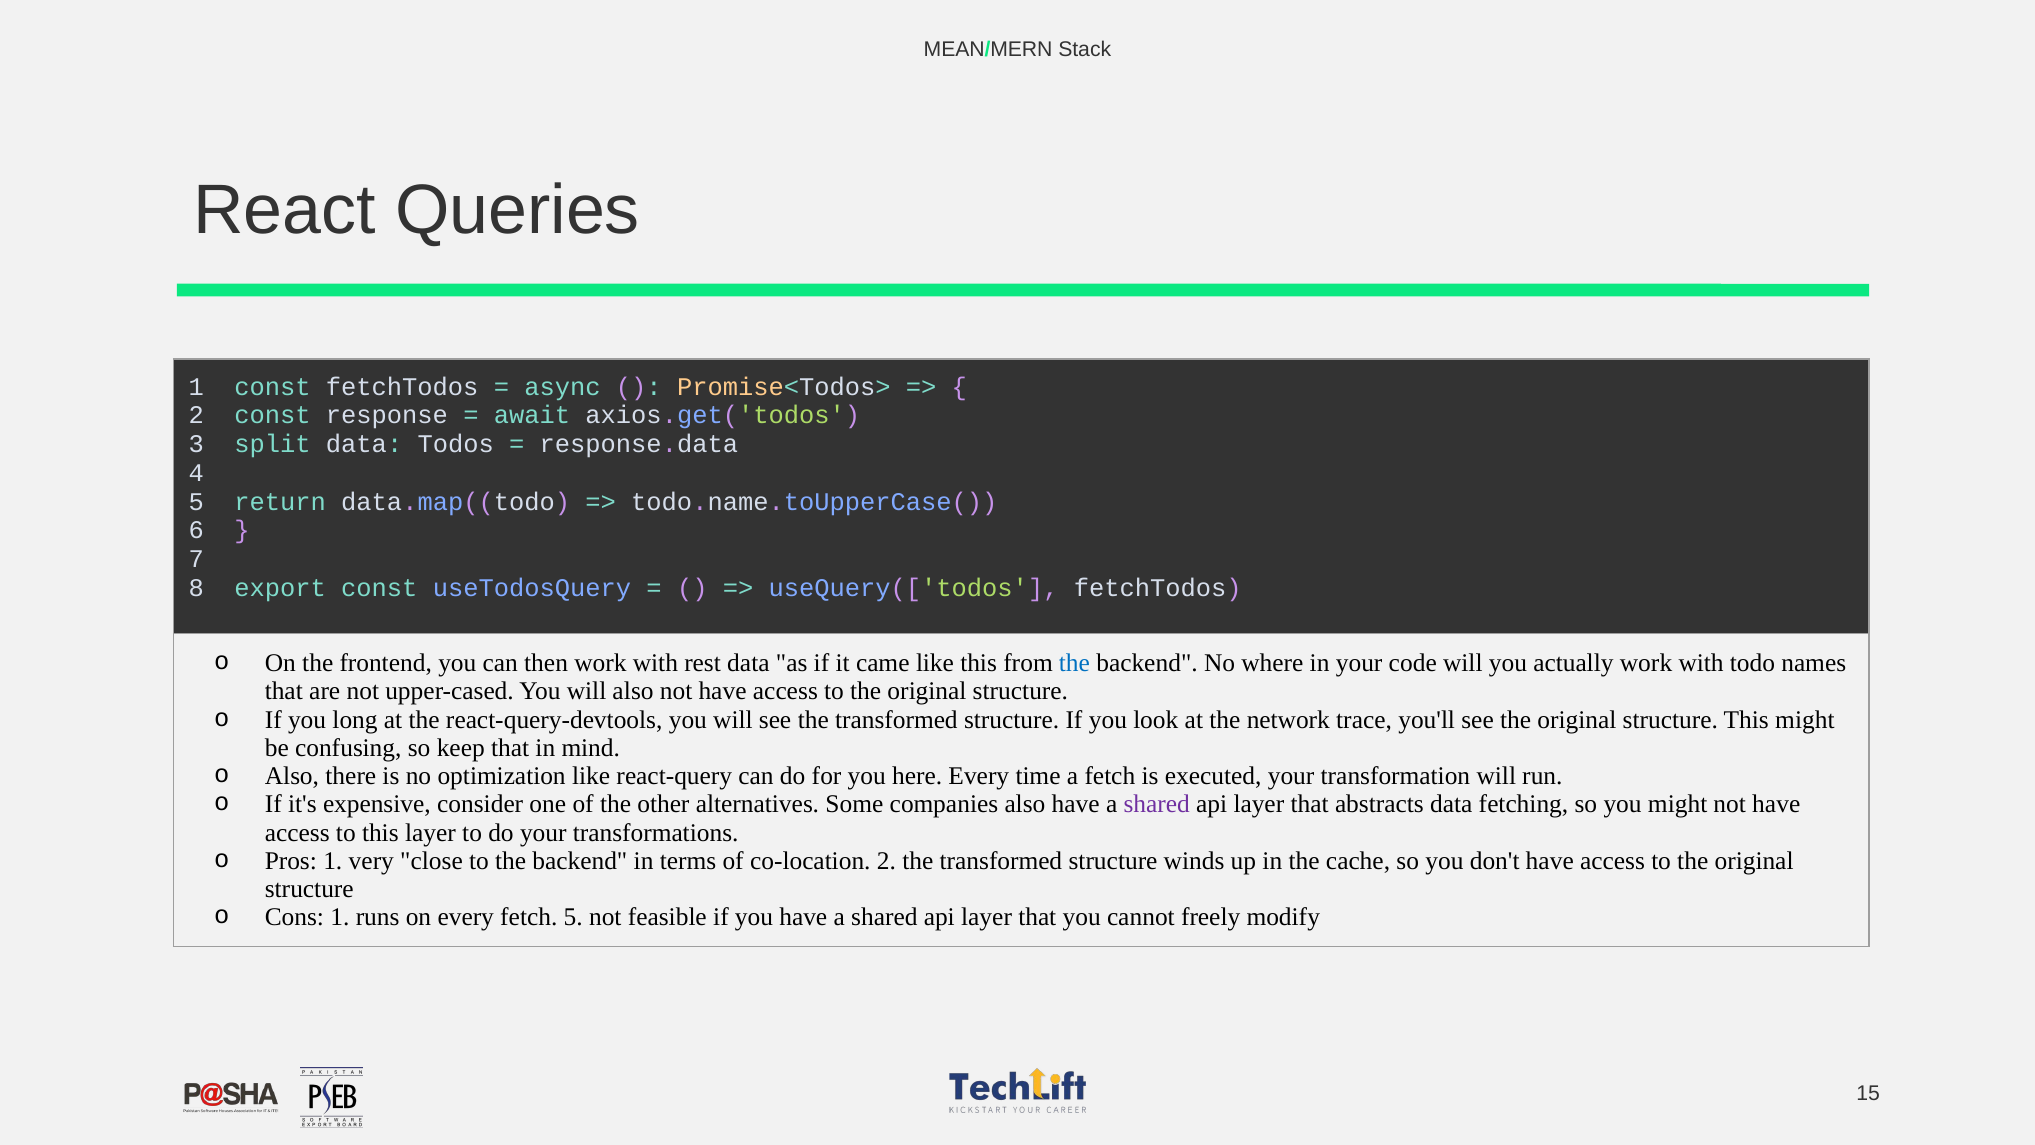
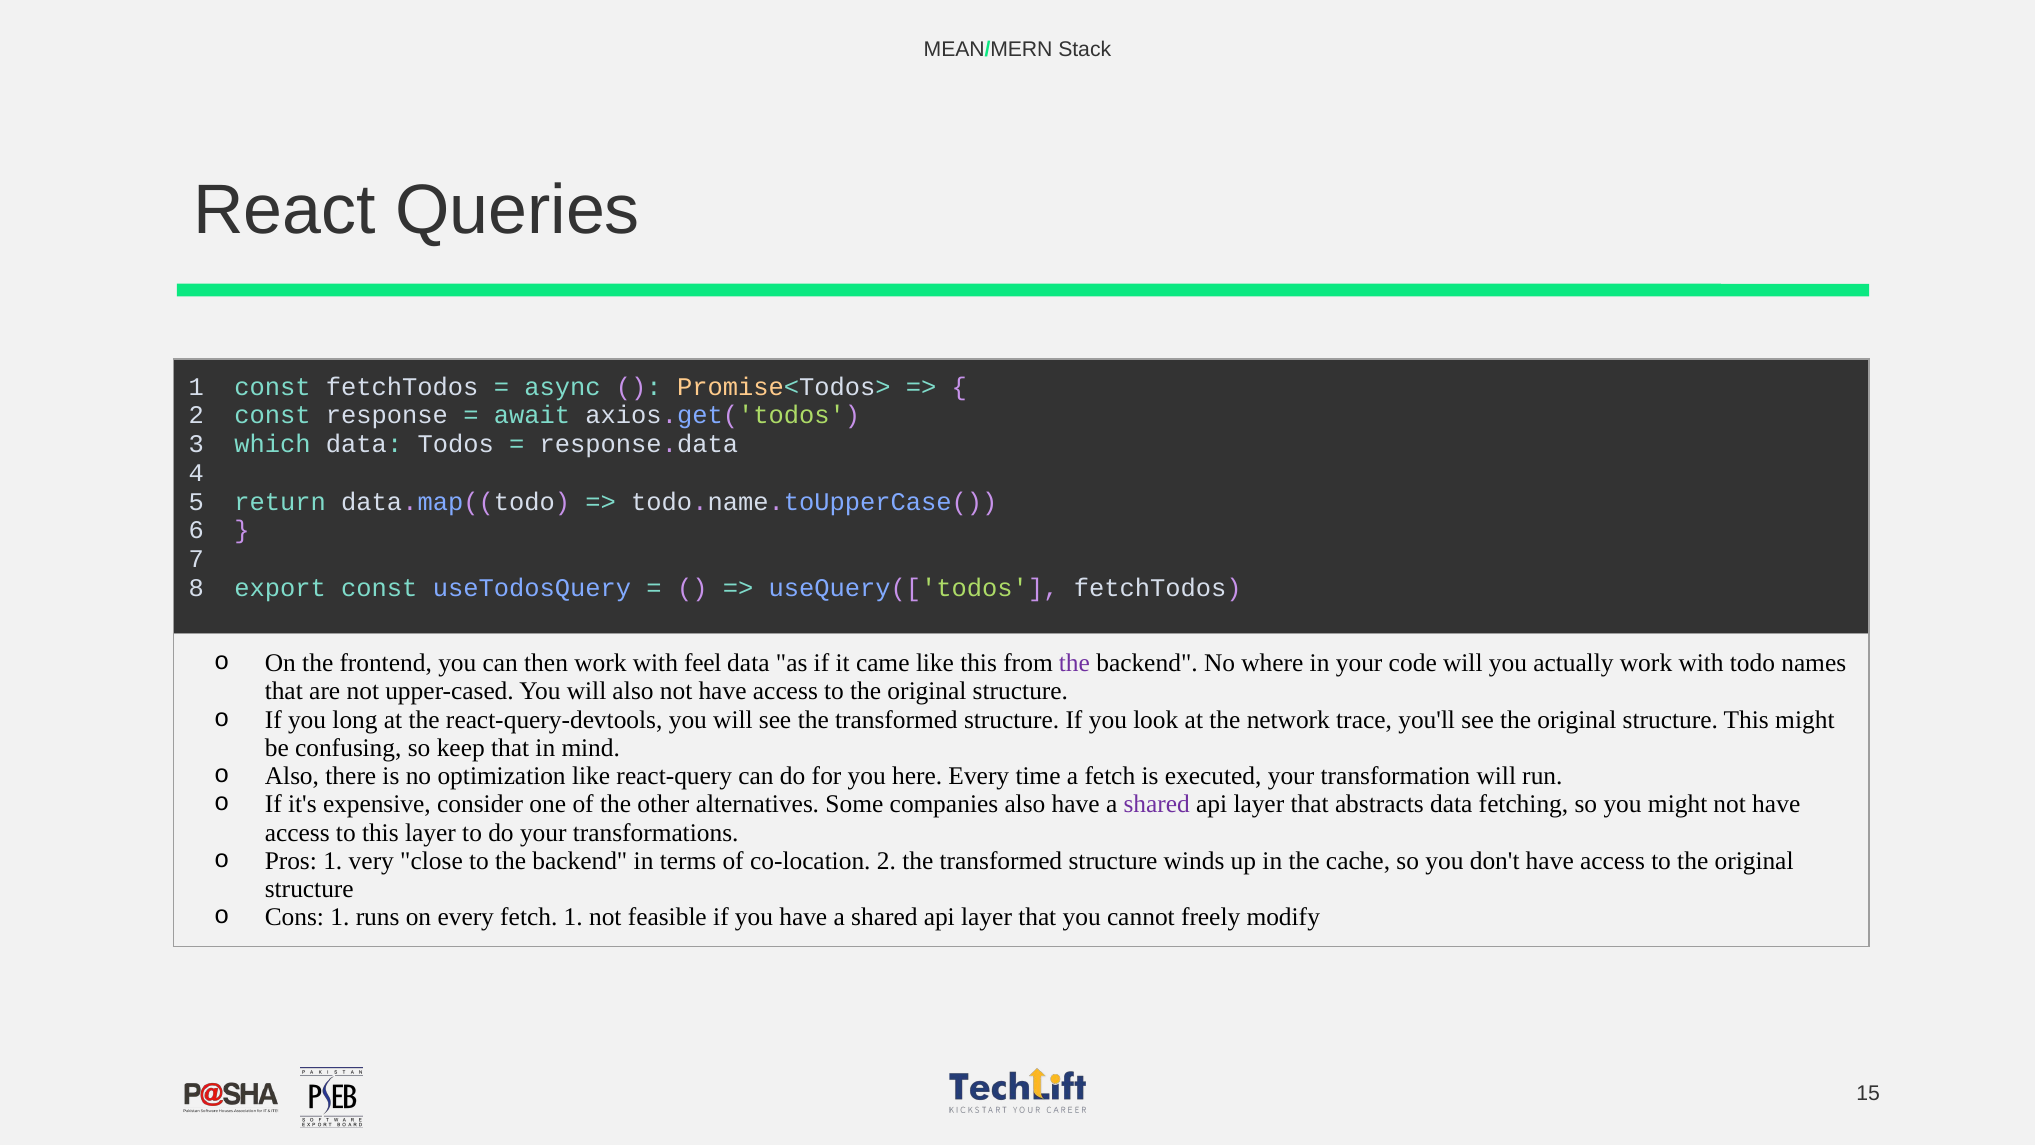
split: split -> which
rest: rest -> feel
the at (1074, 663) colour: blue -> purple
fetch 5: 5 -> 1
